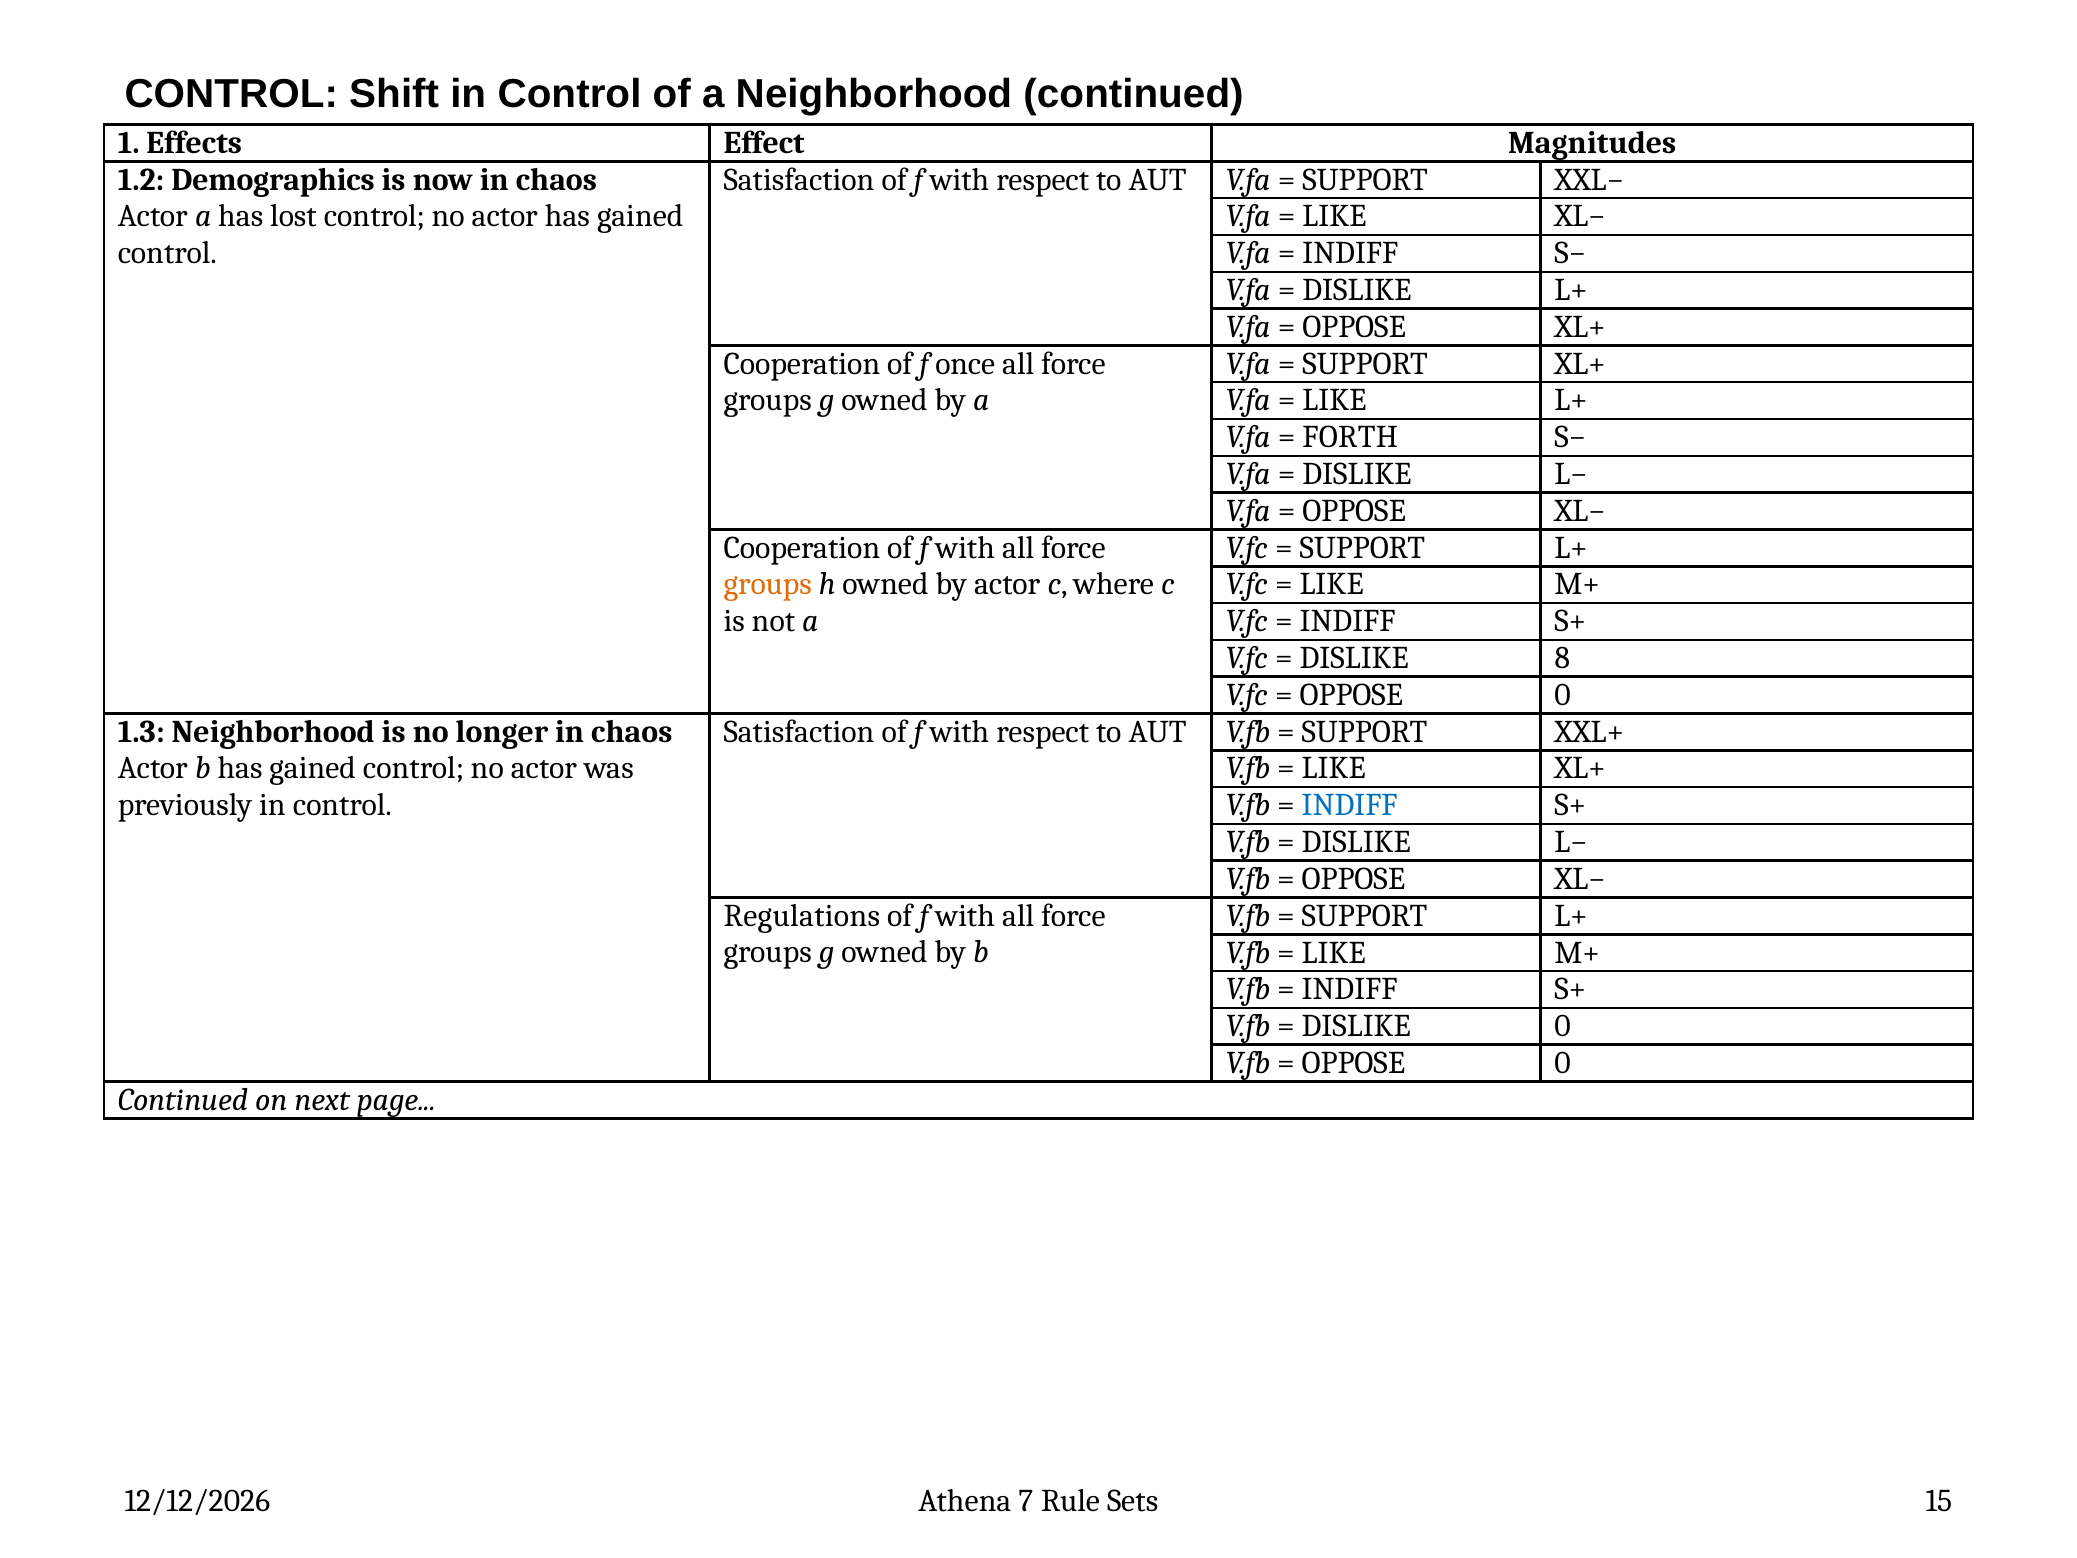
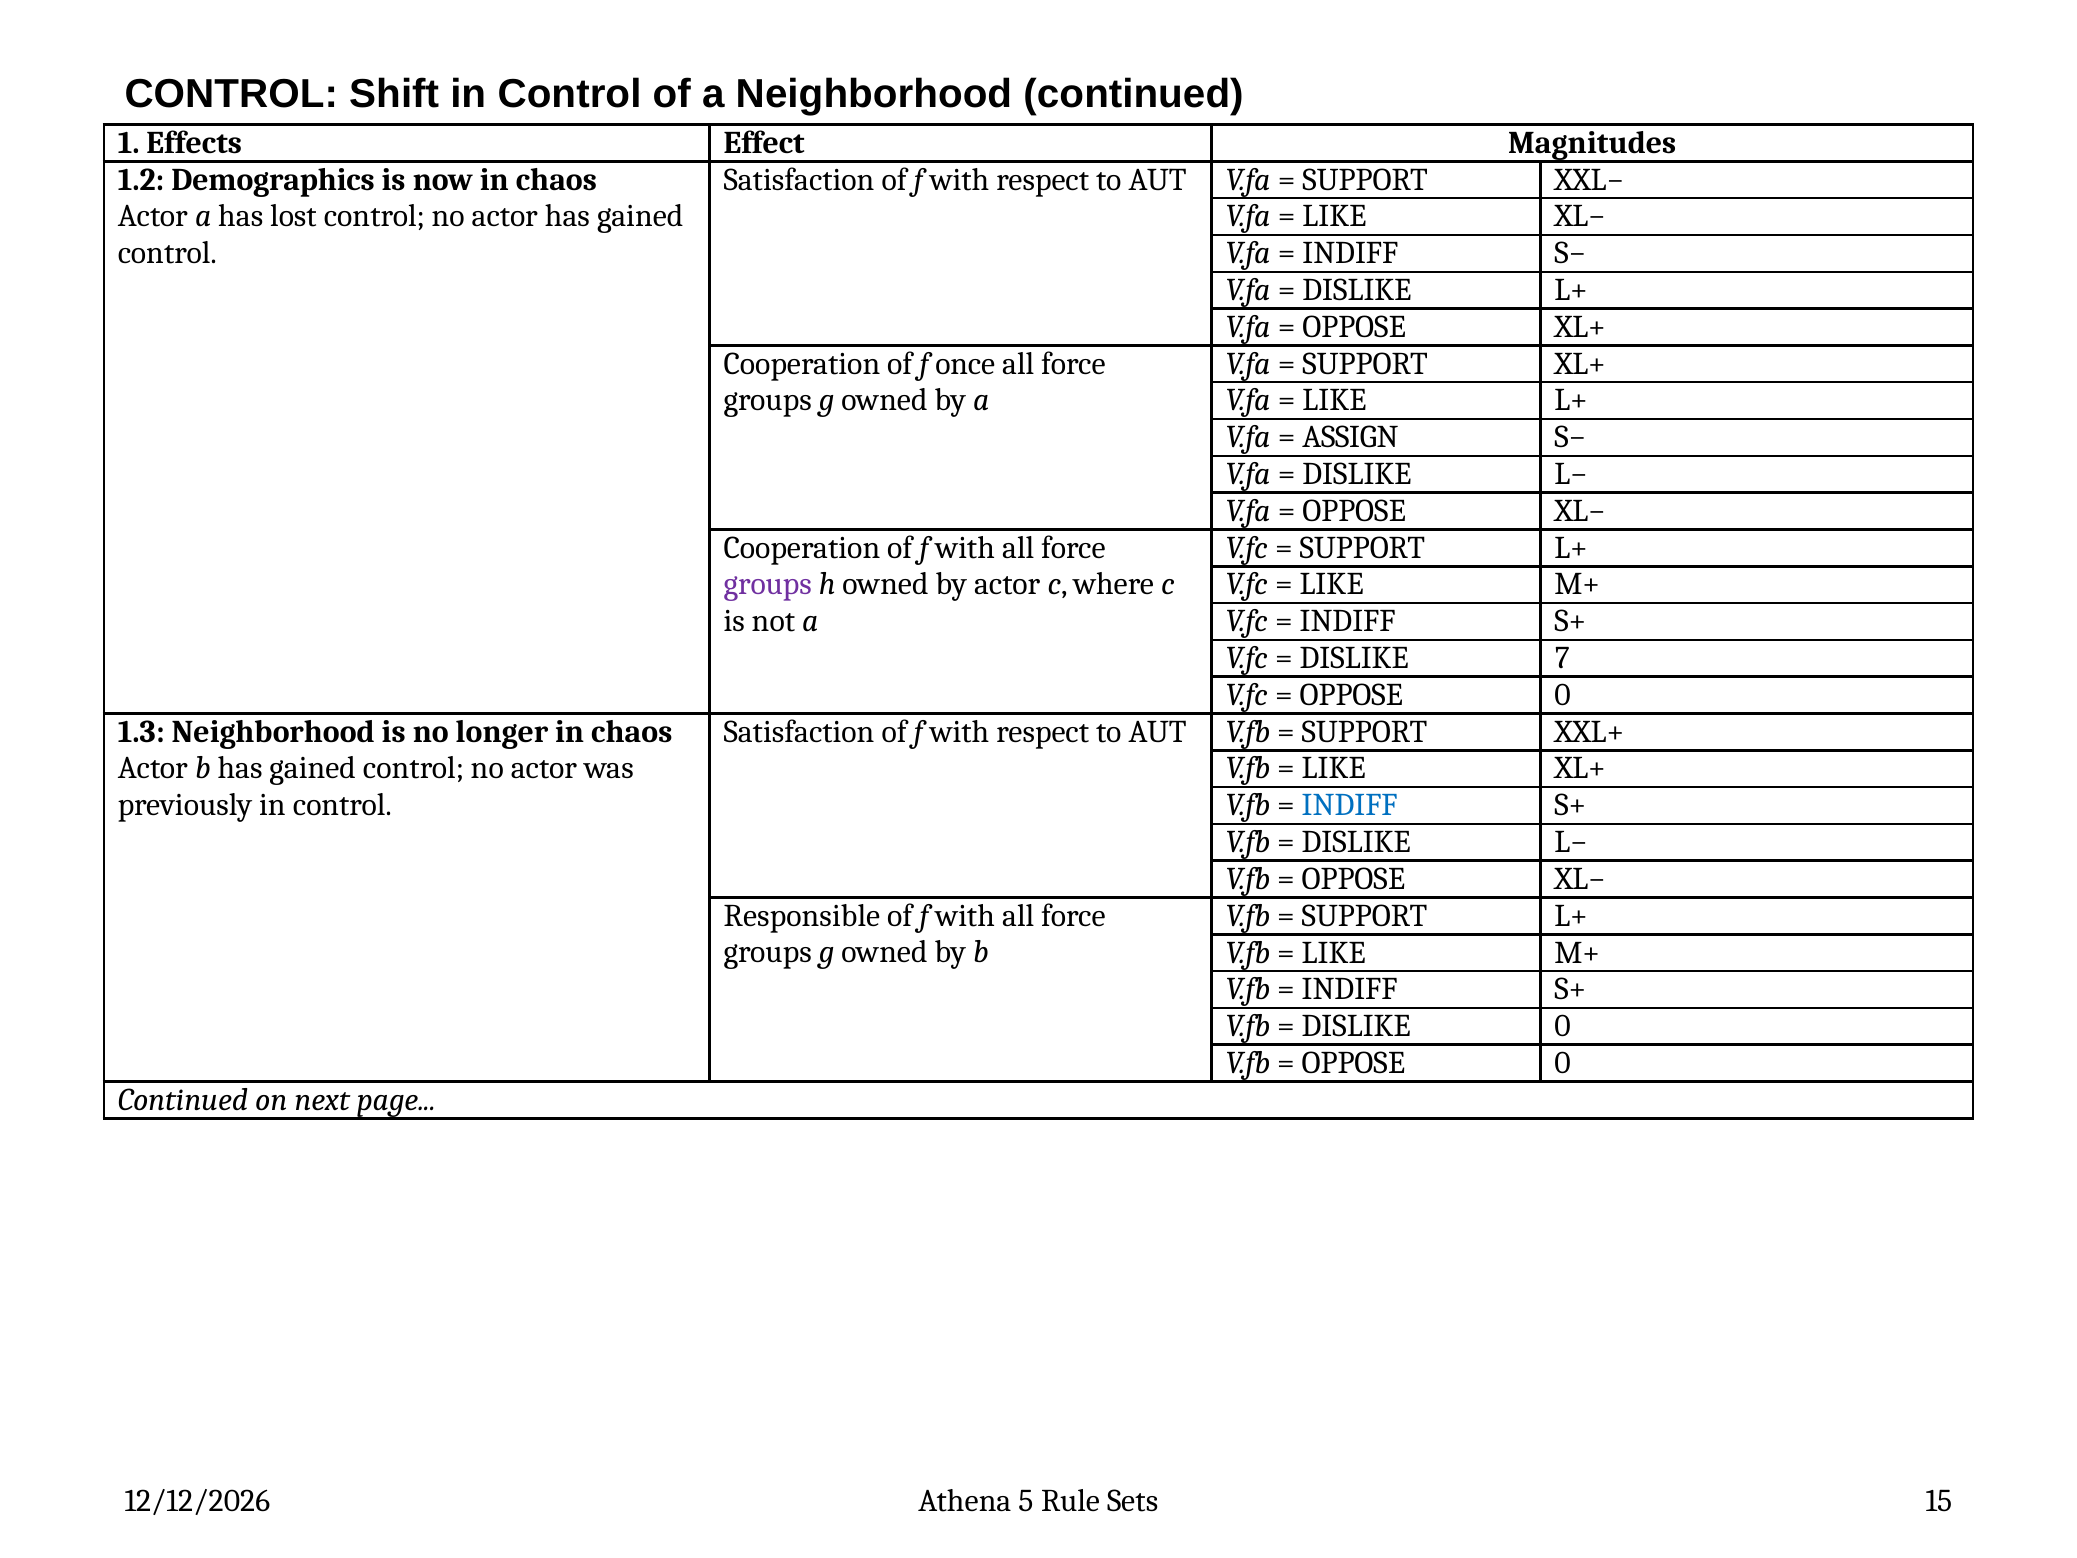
FORTH: FORTH -> ASSIGN
groups at (768, 584) colour: orange -> purple
8: 8 -> 7
Regulations: Regulations -> Responsible
7: 7 -> 5
